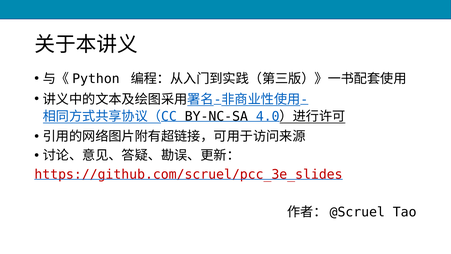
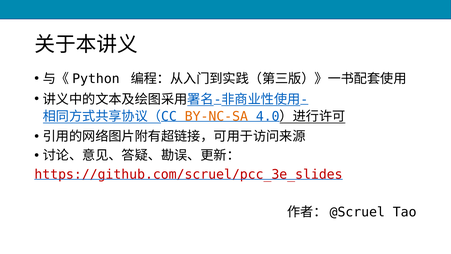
BY-NC-SA colour: black -> orange
